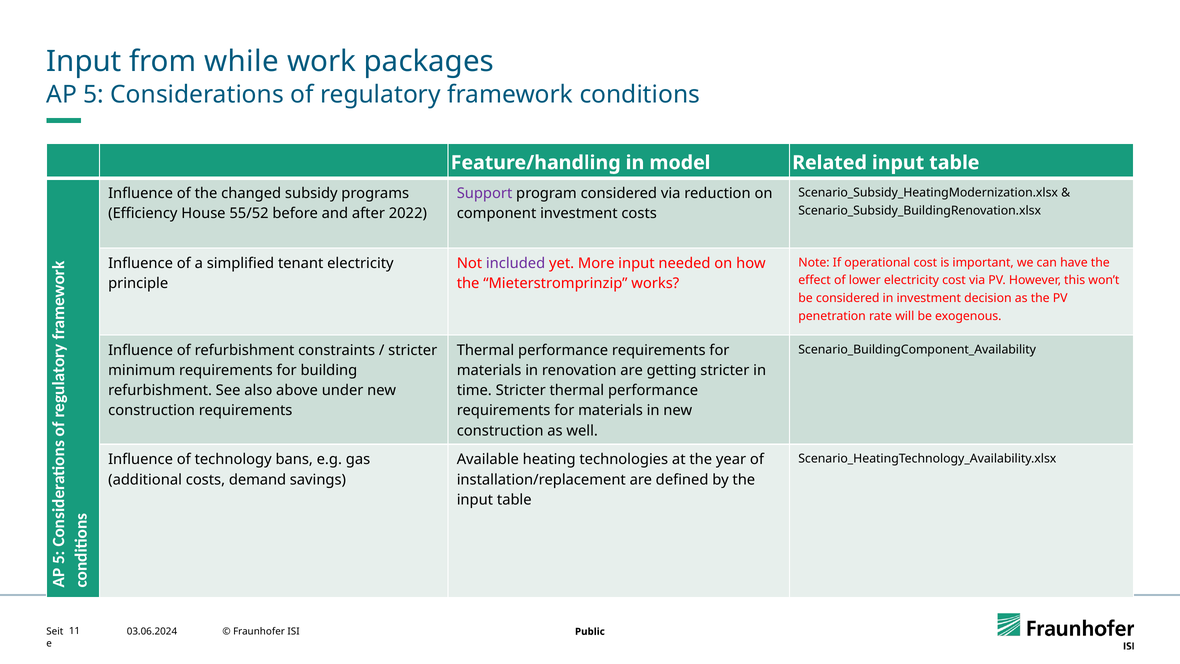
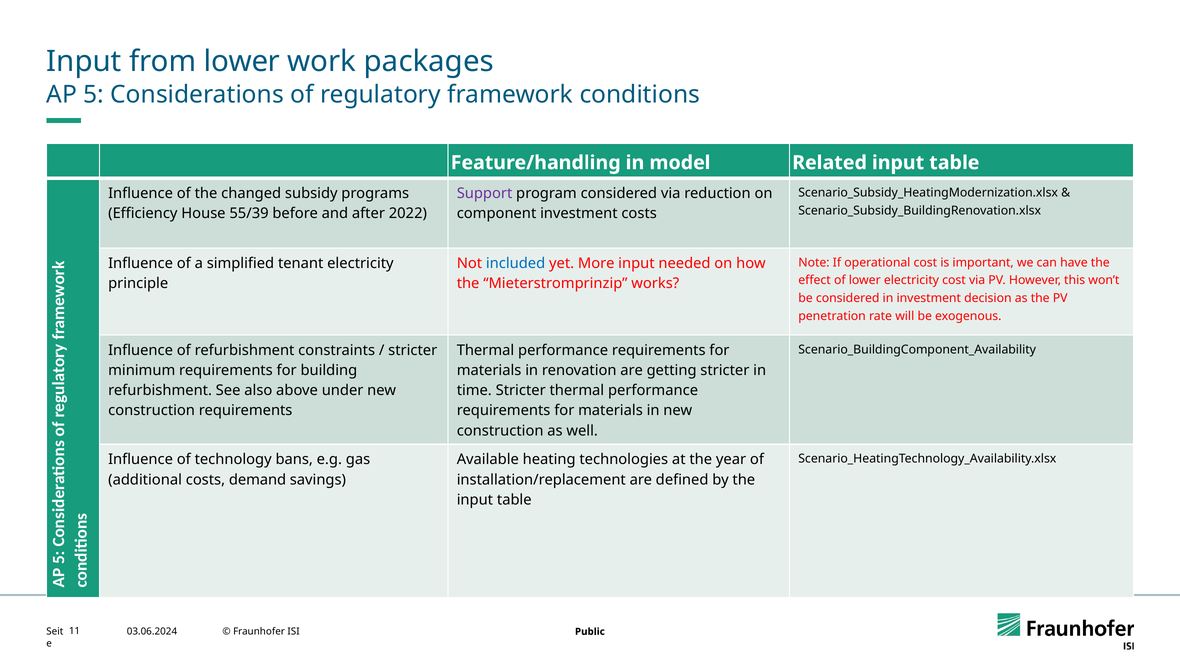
from while: while -> lower
55/52: 55/52 -> 55/39
included colour: purple -> blue
